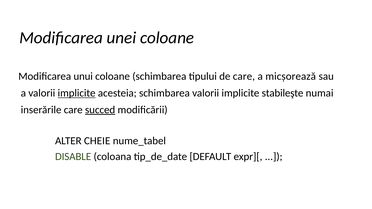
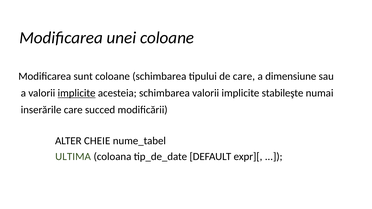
unui: unui -> sunt
micșorează: micșorează -> dimensiune
succed underline: present -> none
DISABLE: DISABLE -> ULTIMA
